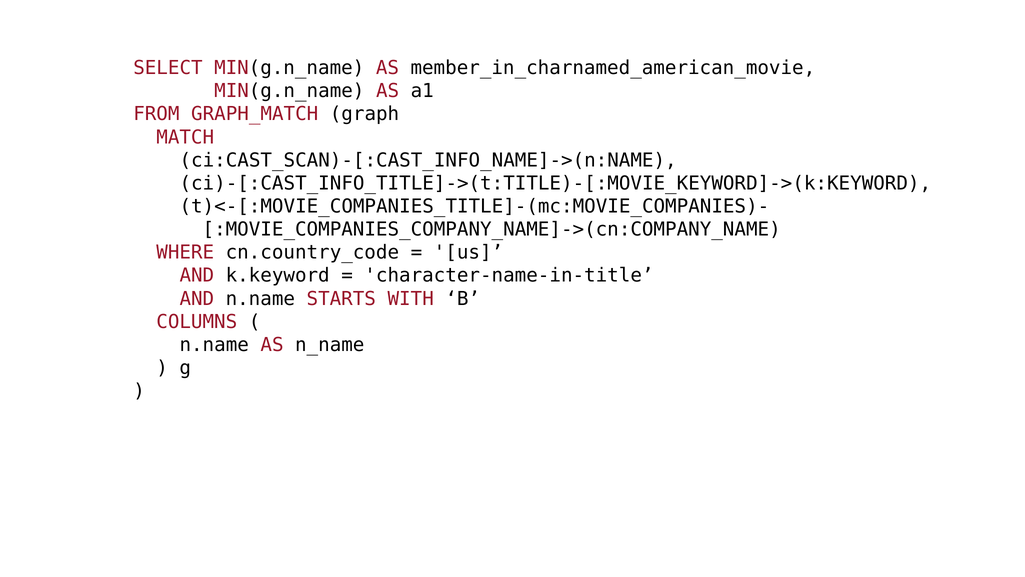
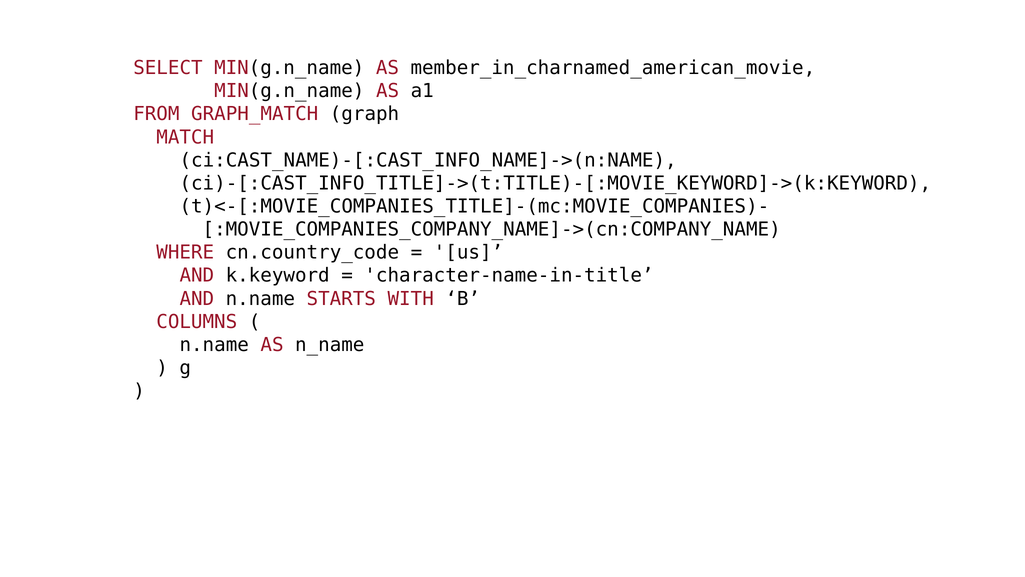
ci:CAST_SCAN)-[:CAST_INFO_NAME]->(n:NAME: ci:CAST_SCAN)-[:CAST_INFO_NAME]->(n:NAME -> ci:CAST_NAME)-[:CAST_INFO_NAME]->(n:NAME
